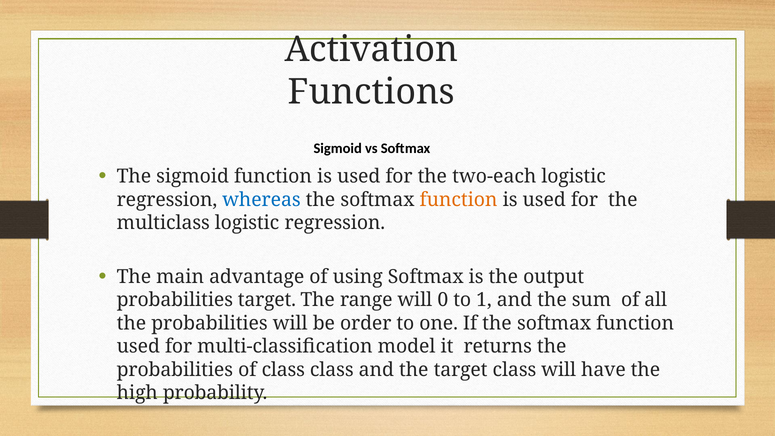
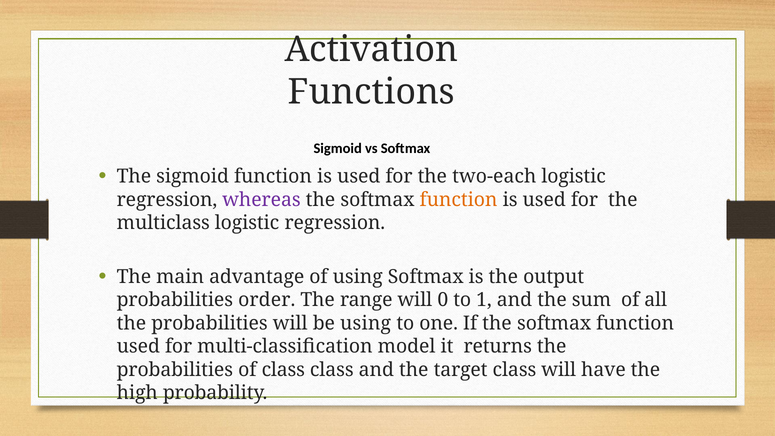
whereas colour: blue -> purple
probabilities target: target -> order
be order: order -> using
